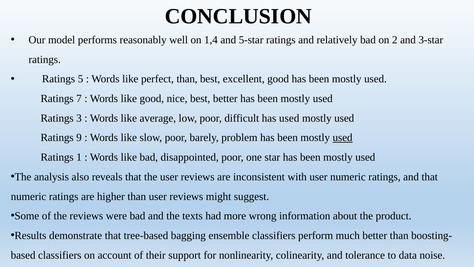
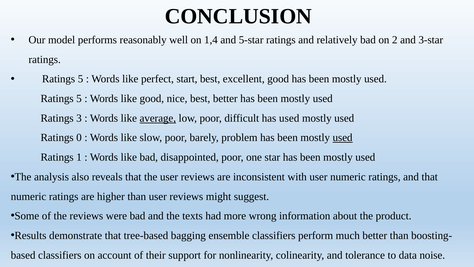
perfect than: than -> start
7 at (79, 98): 7 -> 5
average underline: none -> present
9: 9 -> 0
